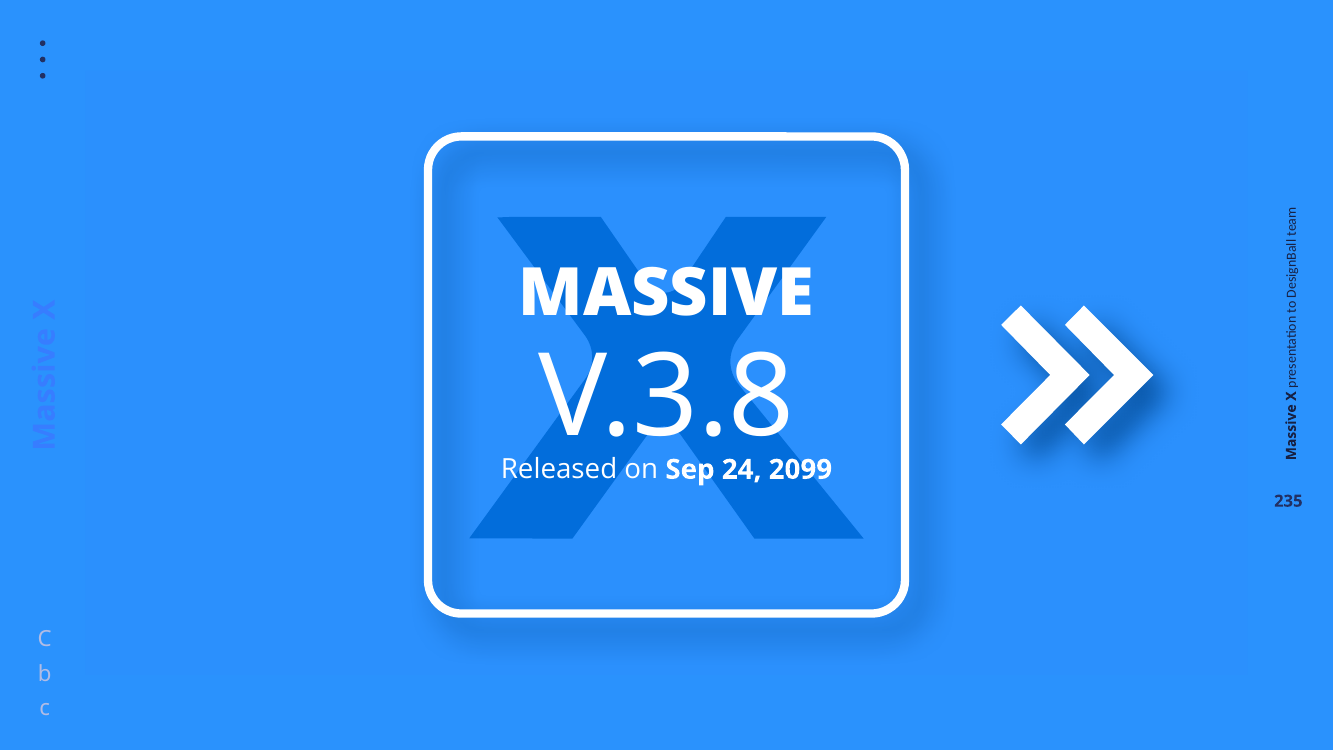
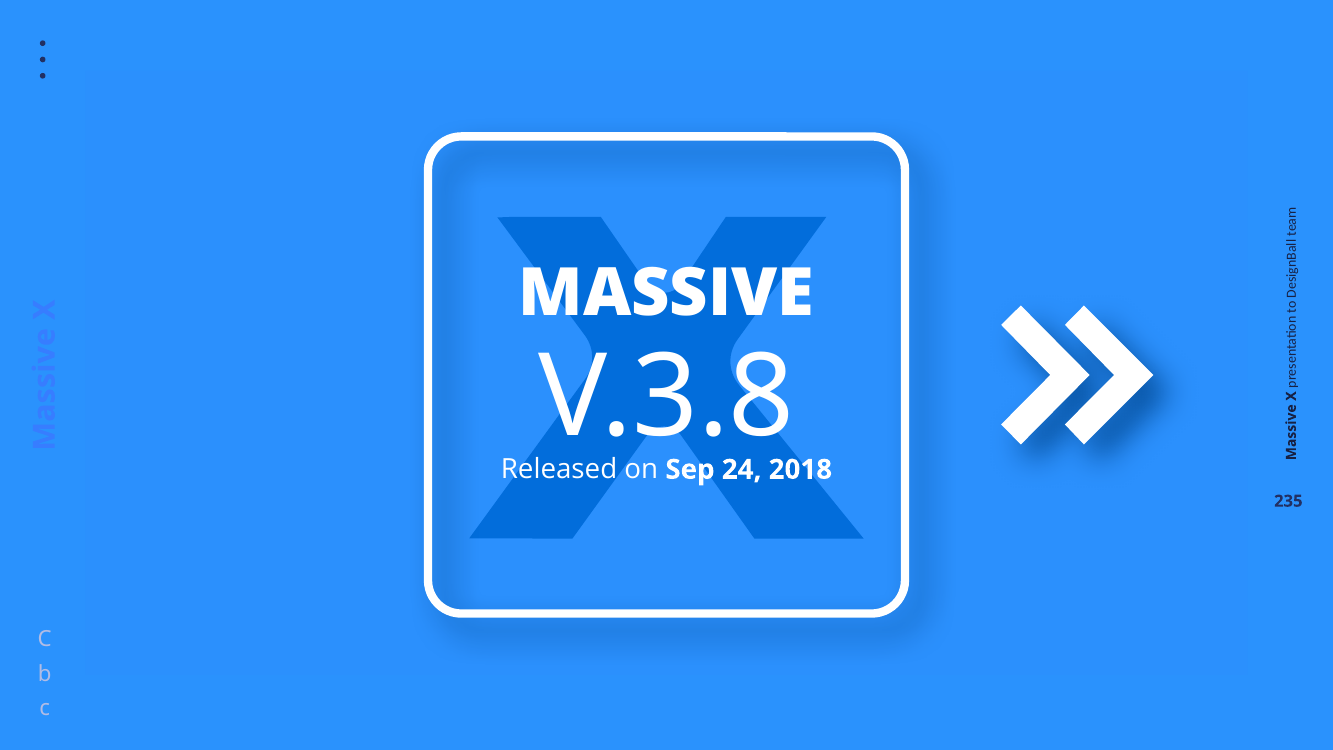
2099: 2099 -> 2018
